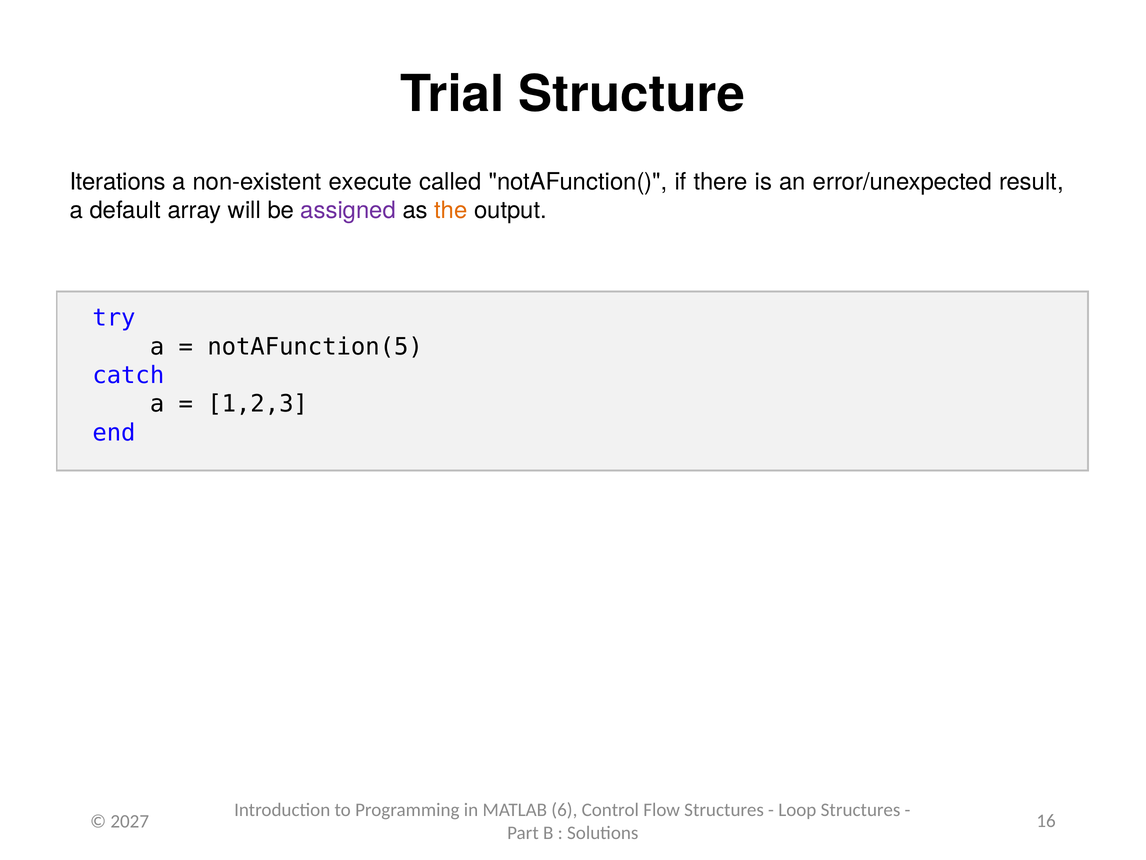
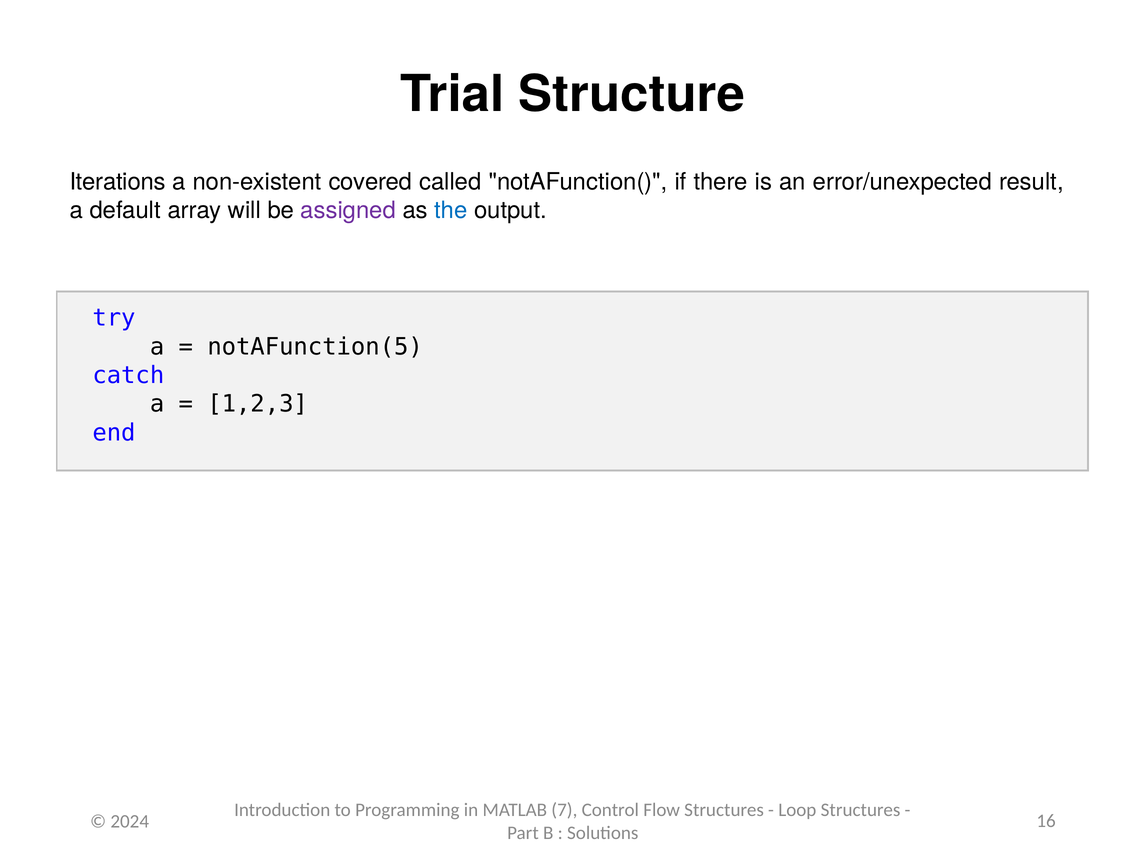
execute: execute -> covered
the colour: orange -> blue
6: 6 -> 7
2027: 2027 -> 2024
